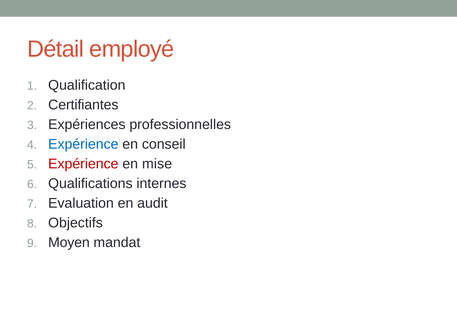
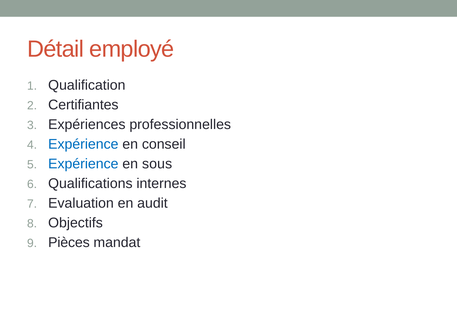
Expérience at (83, 164) colour: red -> blue
mise: mise -> sous
Moyen: Moyen -> Pièces
